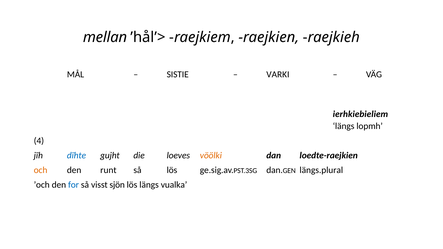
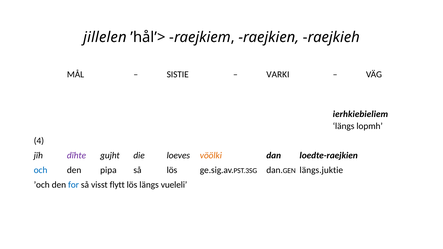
mellan: mellan -> jillelen
dïhte colour: blue -> purple
och colour: orange -> blue
runt: runt -> pipa
längs.plural: längs.plural -> längs.juktie
sjön: sjön -> flytt
vualka: vualka -> vueleli
